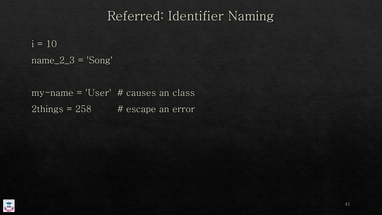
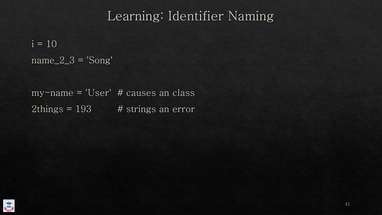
Referred: Referred -> Learning
258: 258 -> 193
escape: escape -> strings
